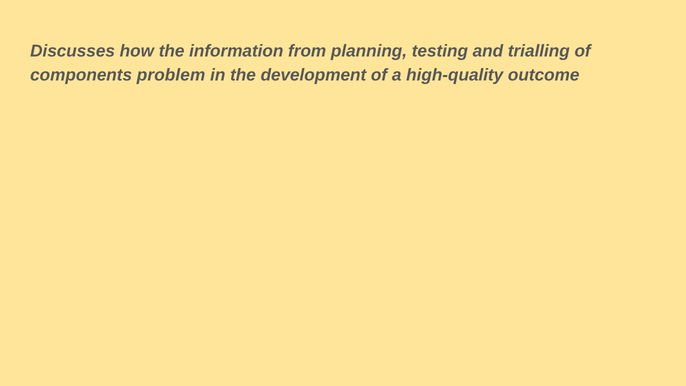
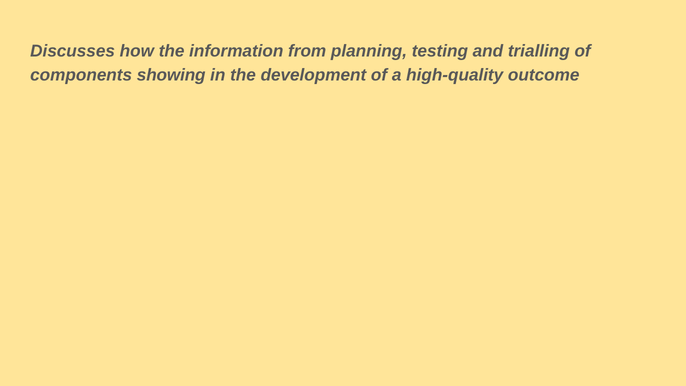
problem: problem -> showing
